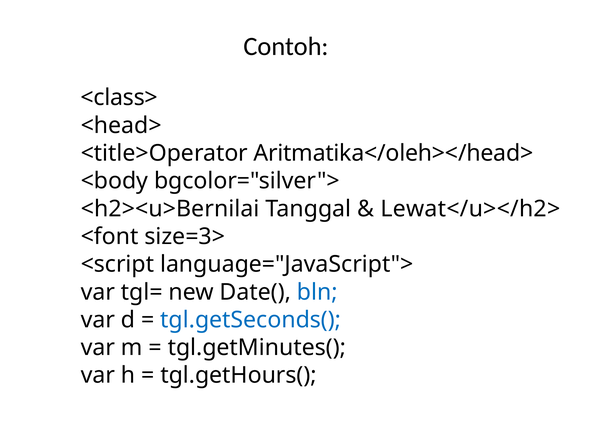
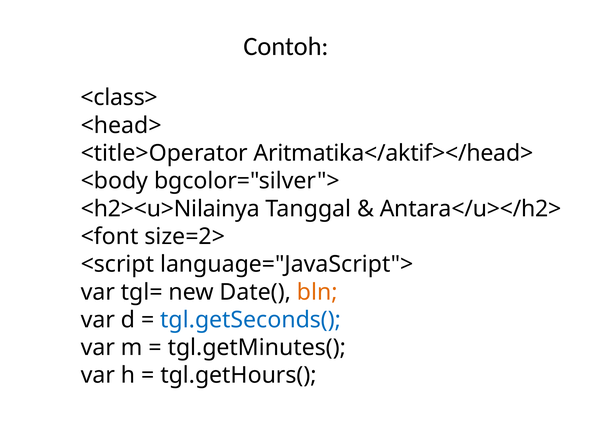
Aritmatika</oleh></head>: Aritmatika</oleh></head> -> Aritmatika</aktif></head>
<h2><u>Bernilai: <h2><u>Bernilai -> <h2><u>Nilainya
Lewat</u></h2>: Lewat</u></h2> -> Antara</u></h2>
size=3>: size=3> -> size=2>
bln colour: blue -> orange
